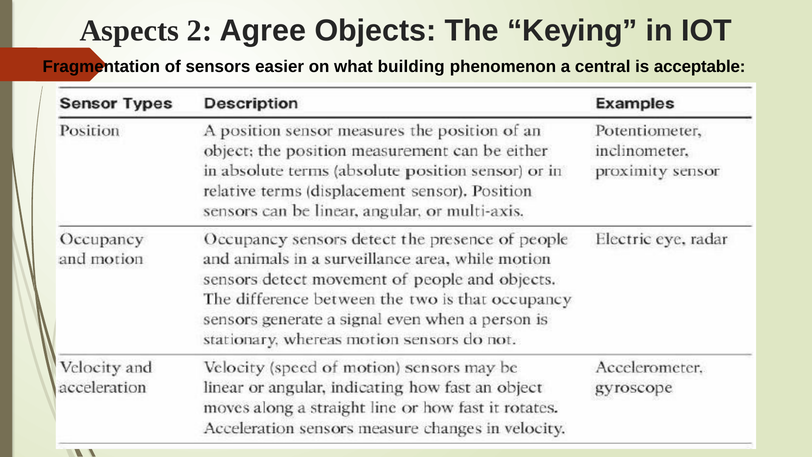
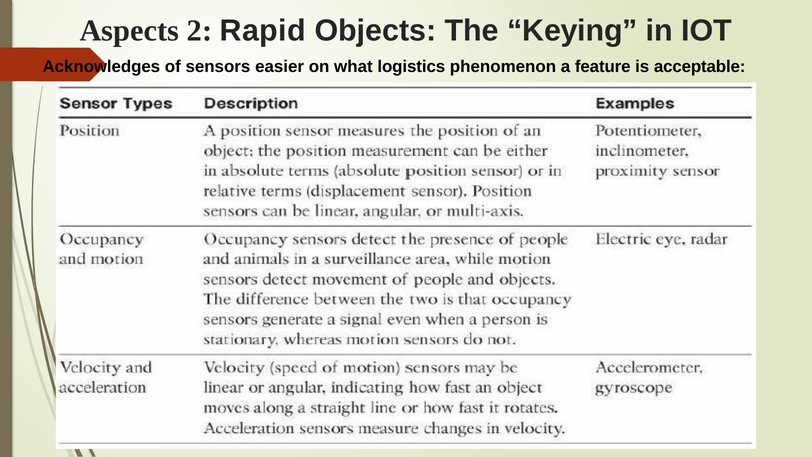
Agree: Agree -> Rapid
Fragmentation: Fragmentation -> Acknowledges
building: building -> logistics
central: central -> feature
